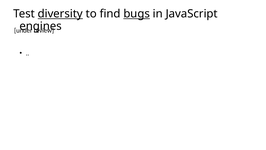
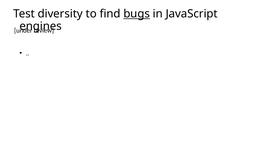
diversity underline: present -> none
